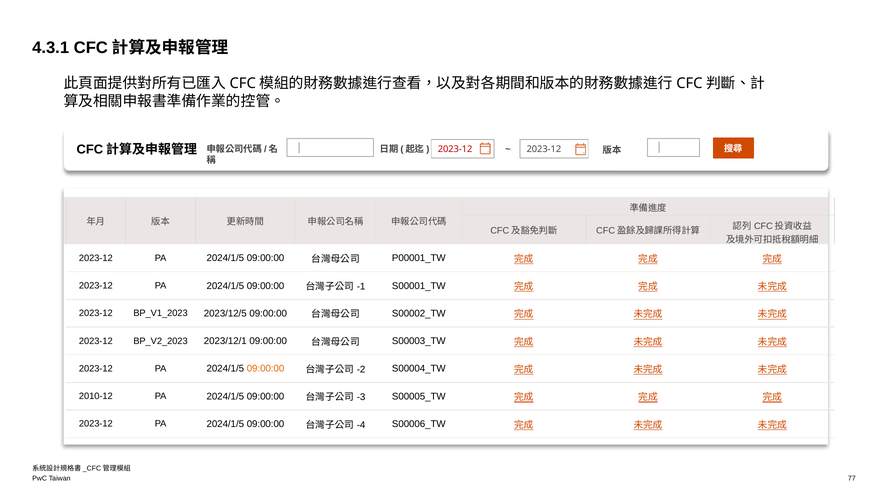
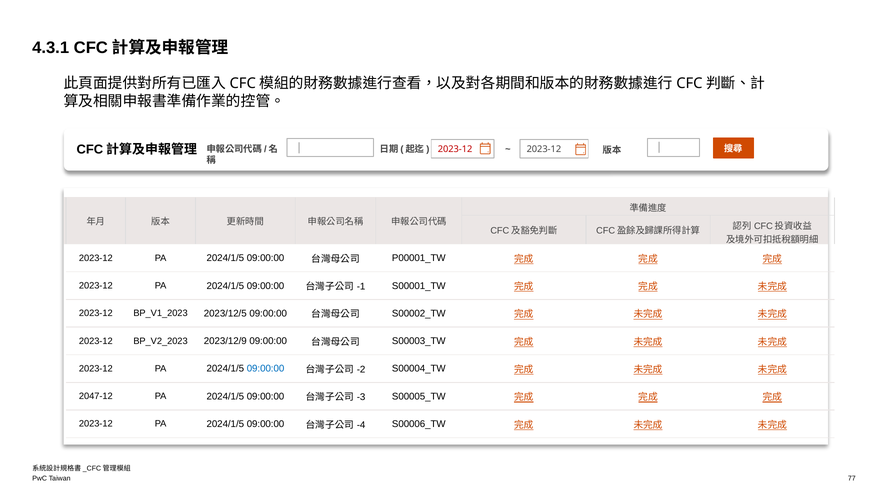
2023/12/1: 2023/12/1 -> 2023/12/9
09:00:00 at (266, 369) colour: orange -> blue
2010-12: 2010-12 -> 2047-12
